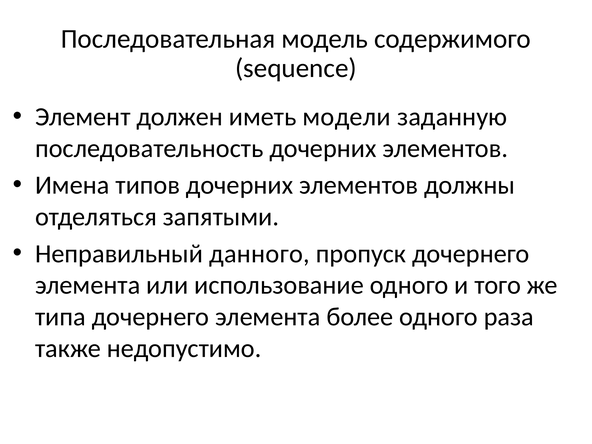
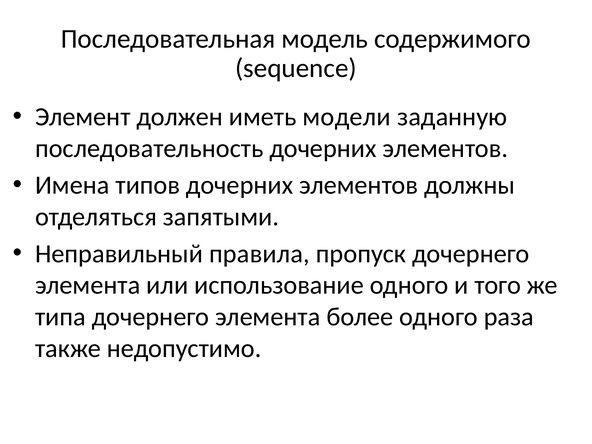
данного: данного -> правила
